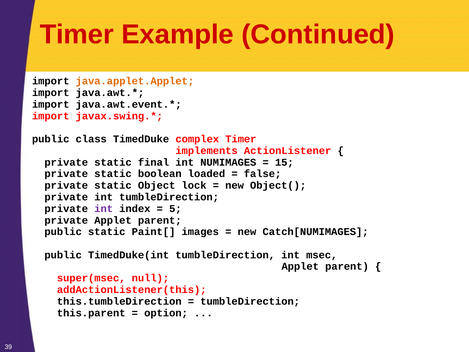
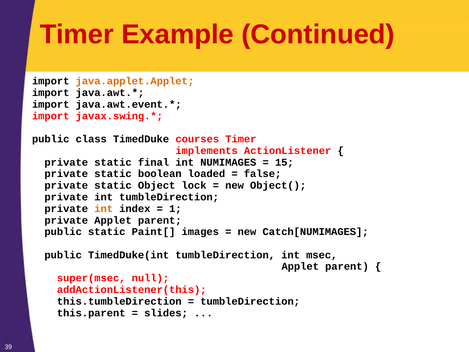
complex: complex -> courses
int at (104, 209) colour: purple -> orange
5: 5 -> 1
option: option -> slides
